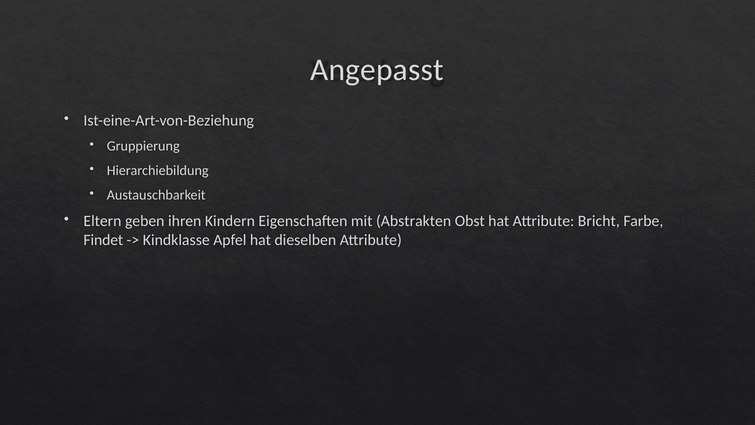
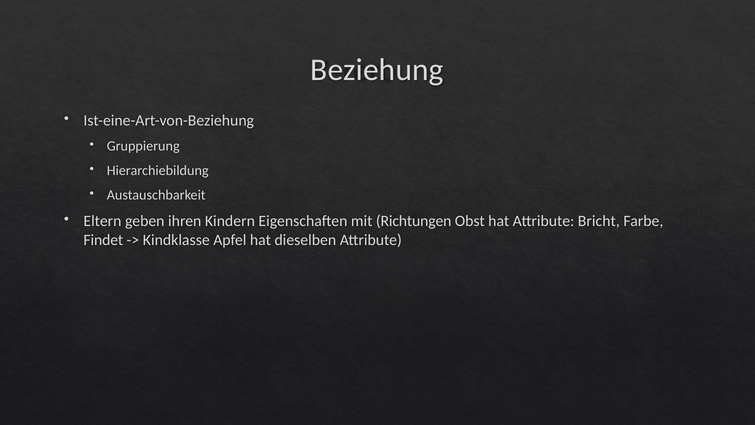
Angepasst: Angepasst -> Beziehung
Abstrakten: Abstrakten -> Richtungen
